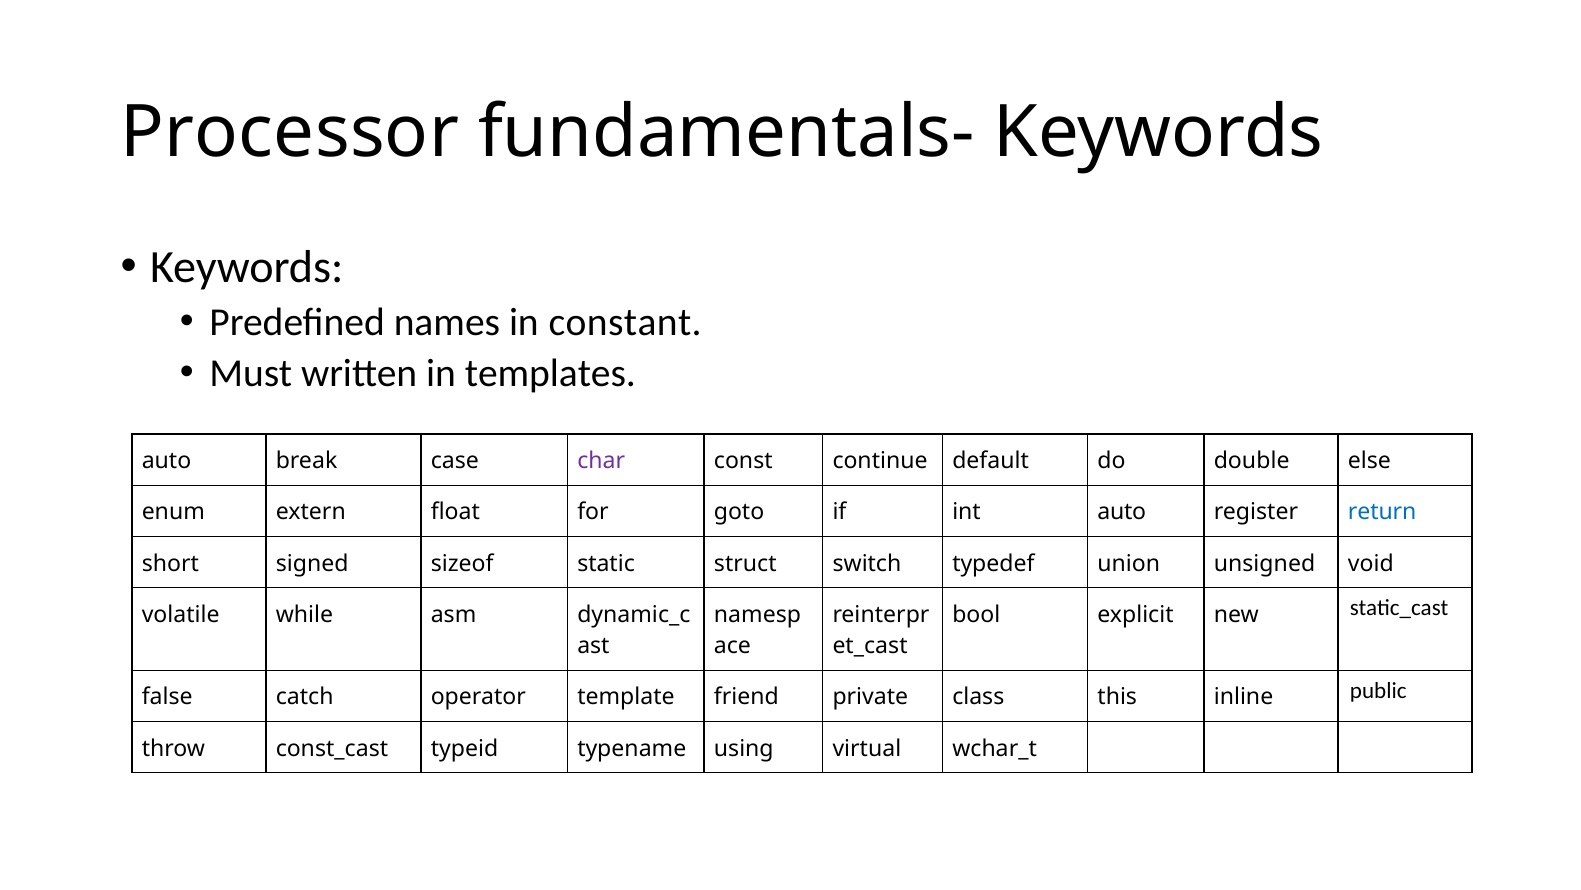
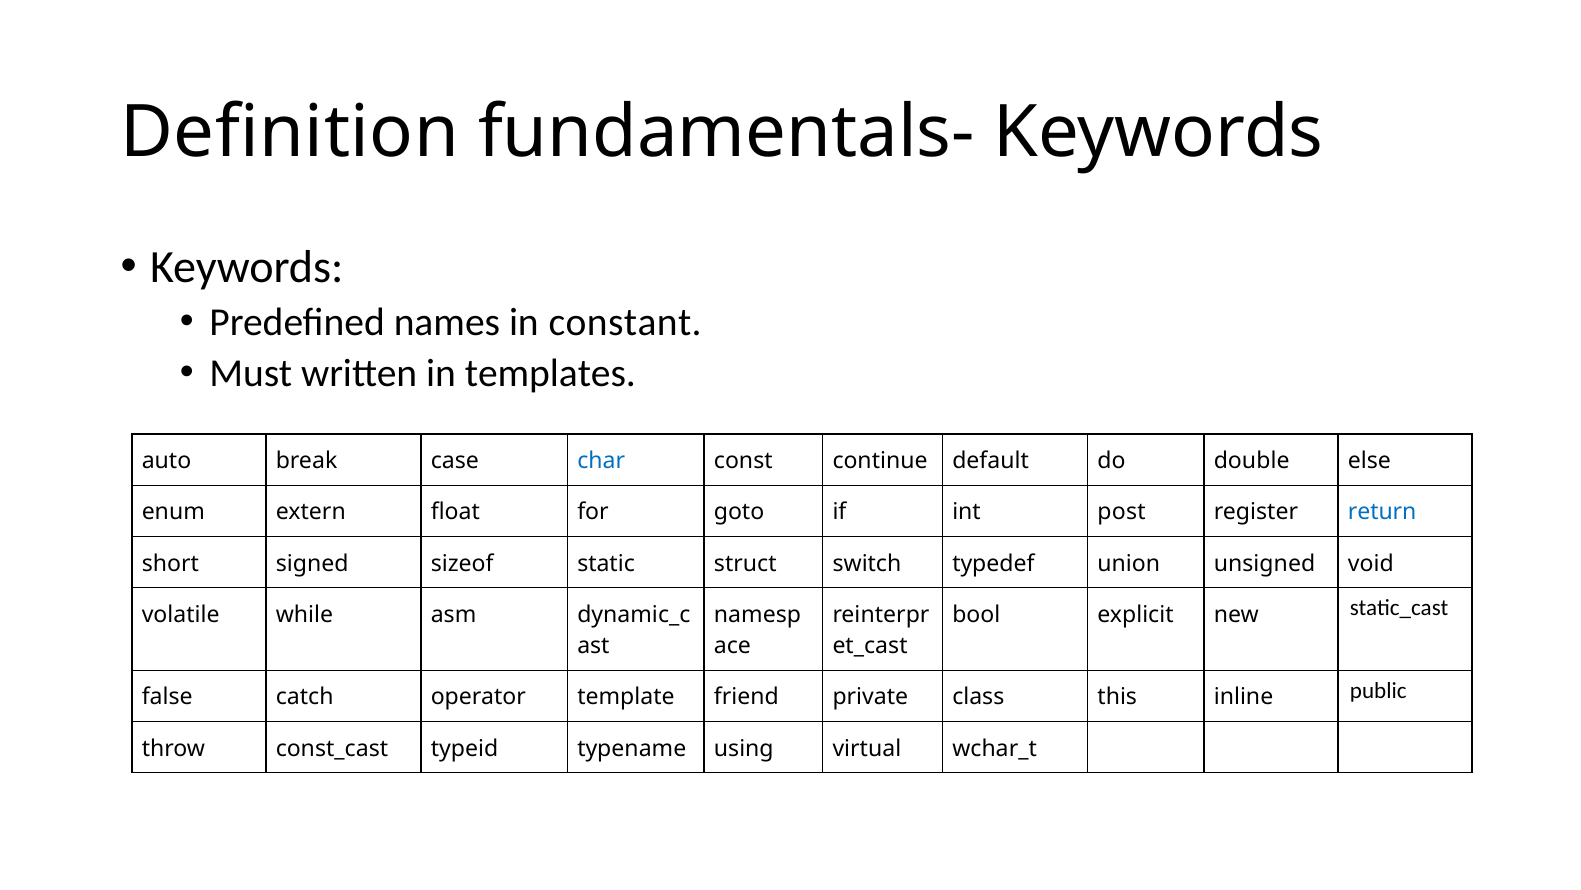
Processor: Processor -> Definition
char colour: purple -> blue
int auto: auto -> post
